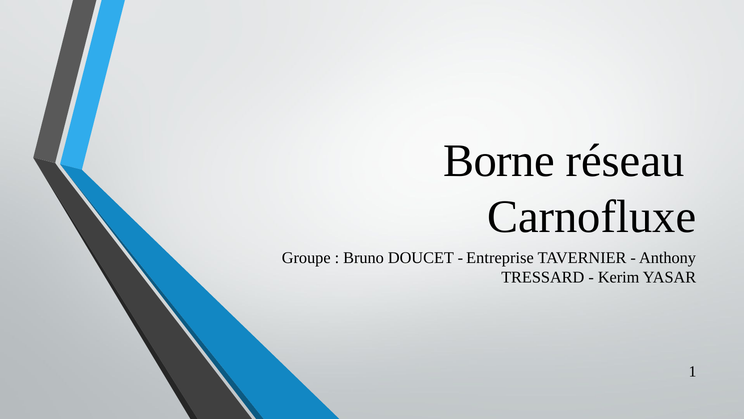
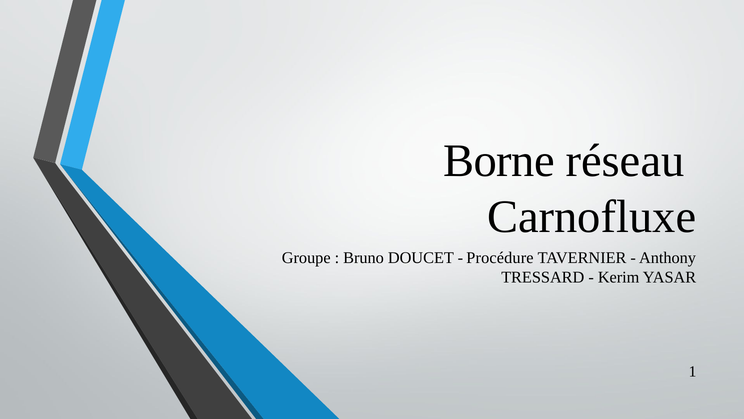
Entreprise: Entreprise -> Procédure
